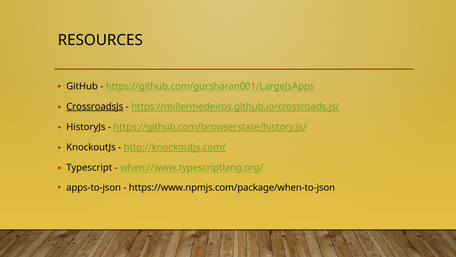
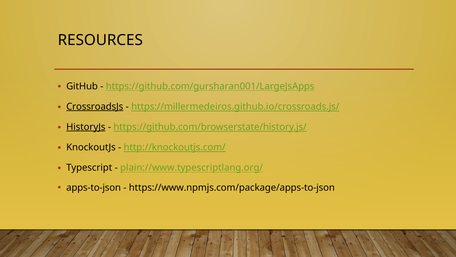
HistoryJs underline: none -> present
when://www.typescriptlang.org/: when://www.typescriptlang.org/ -> plain://www.typescriptlang.org/
https://www.npmjs.com/package/when-to-json: https://www.npmjs.com/package/when-to-json -> https://www.npmjs.com/package/apps-to-json
